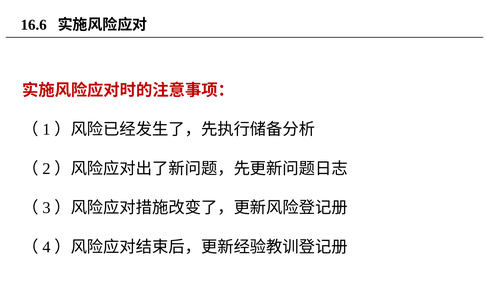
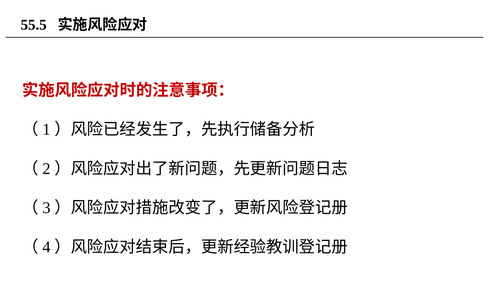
16.6: 16.6 -> 55.5
